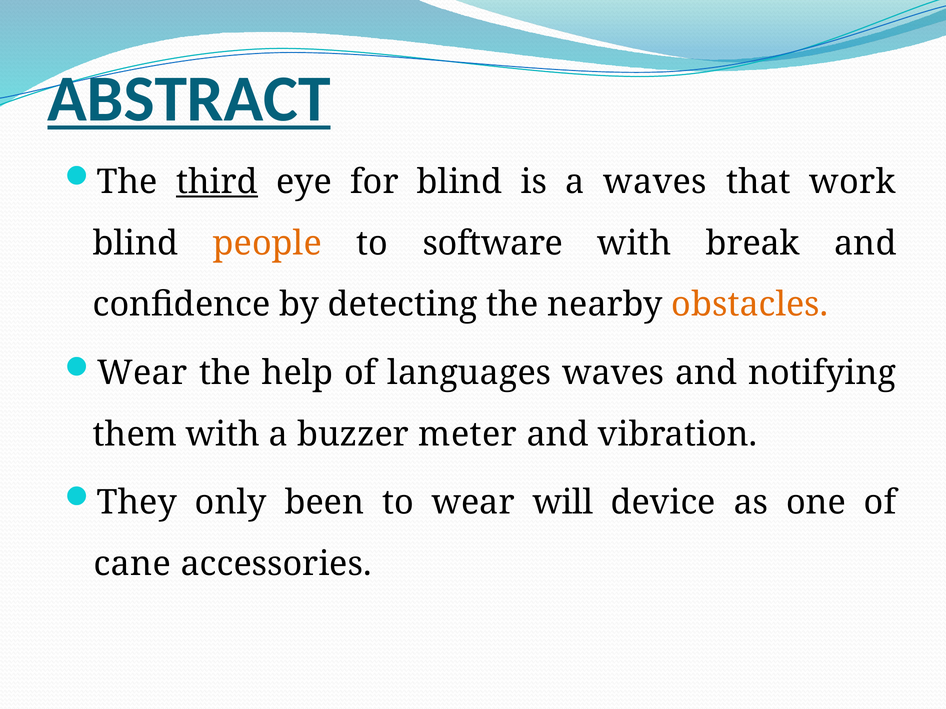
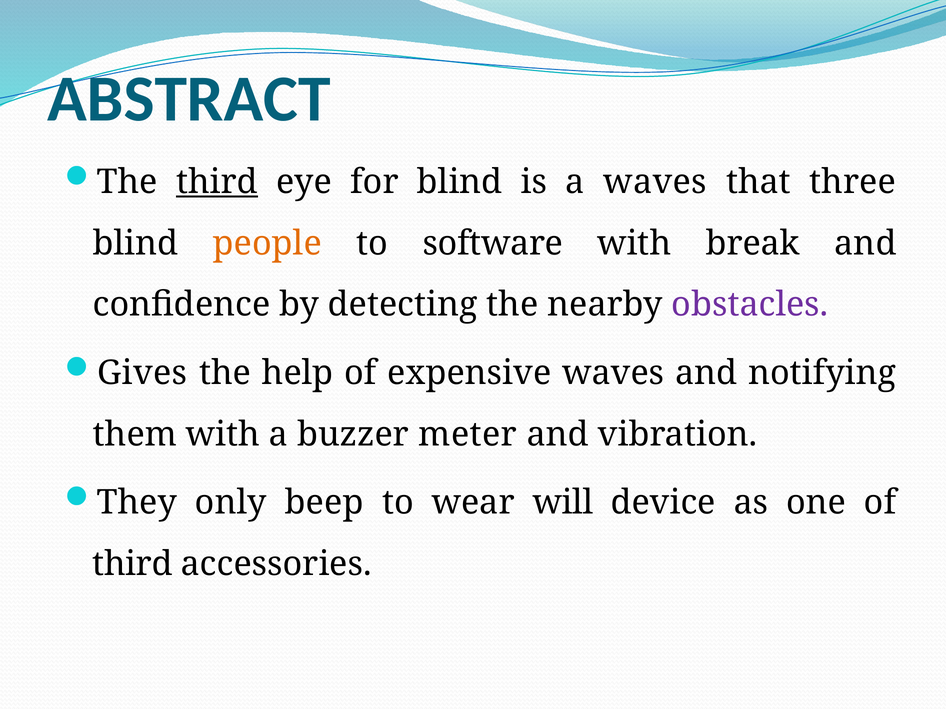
ABSTRACT underline: present -> none
work: work -> three
obstacles colour: orange -> purple
Wear at (142, 373): Wear -> Gives
languages: languages -> expensive
been: been -> beep
cane at (132, 564): cane -> third
